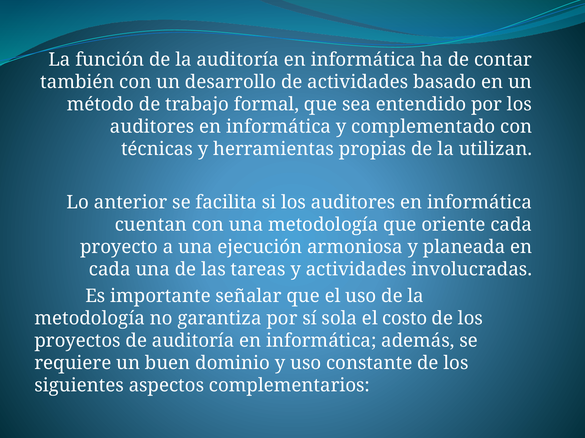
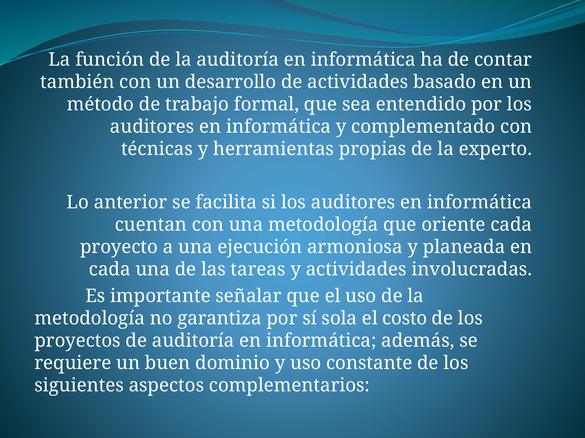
utilizan: utilizan -> experto
